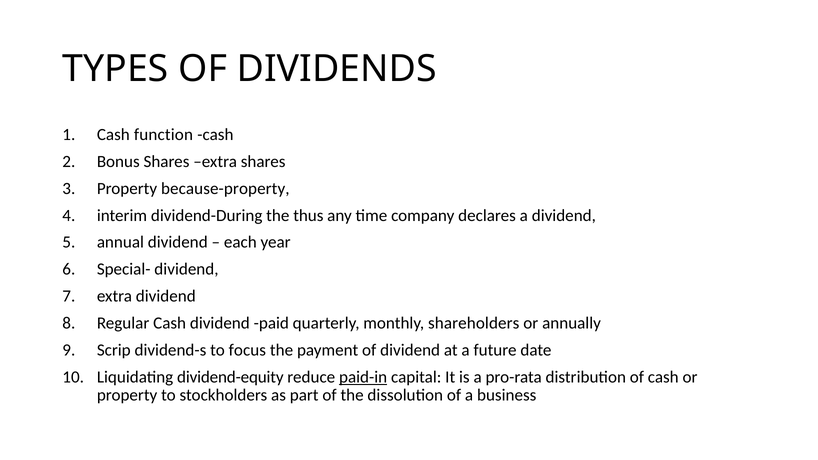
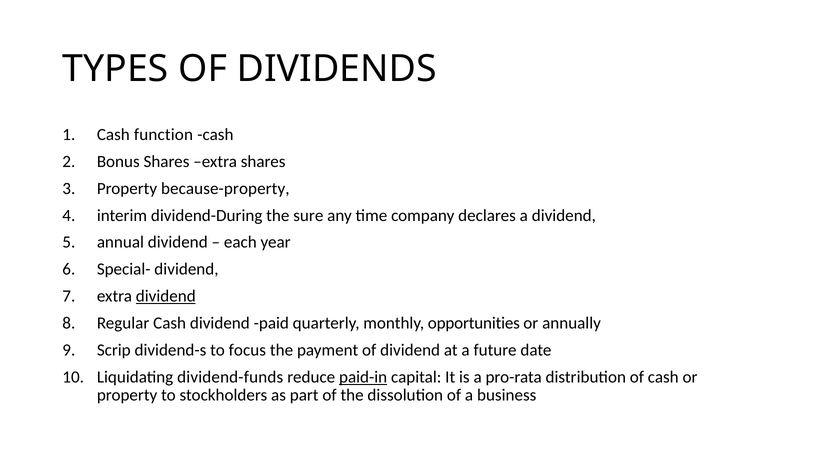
thus: thus -> sure
dividend at (166, 296) underline: none -> present
shareholders: shareholders -> opportunities
dividend-equity: dividend-equity -> dividend-funds
